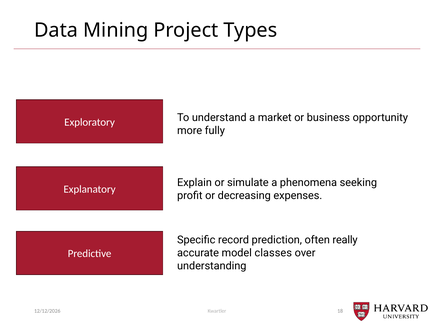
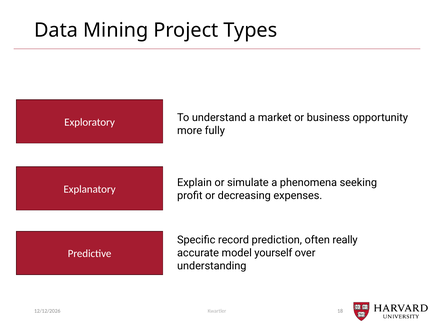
classes: classes -> yourself
